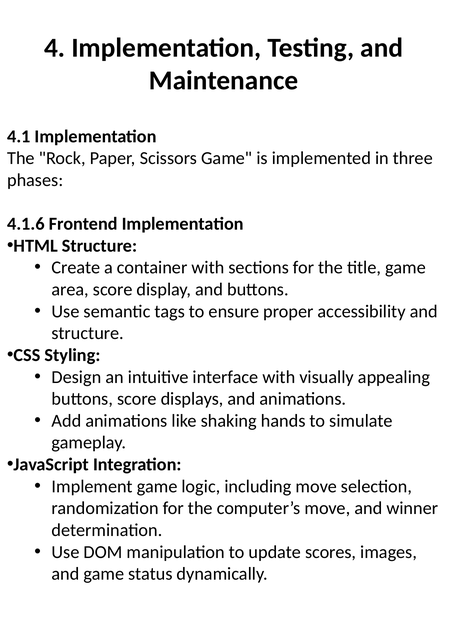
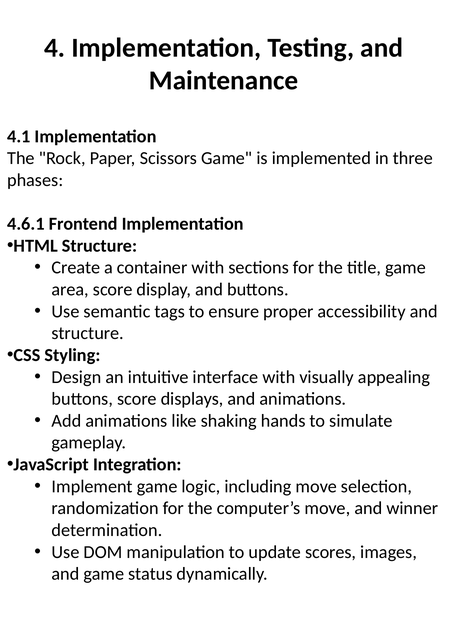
4.1.6: 4.1.6 -> 4.6.1
